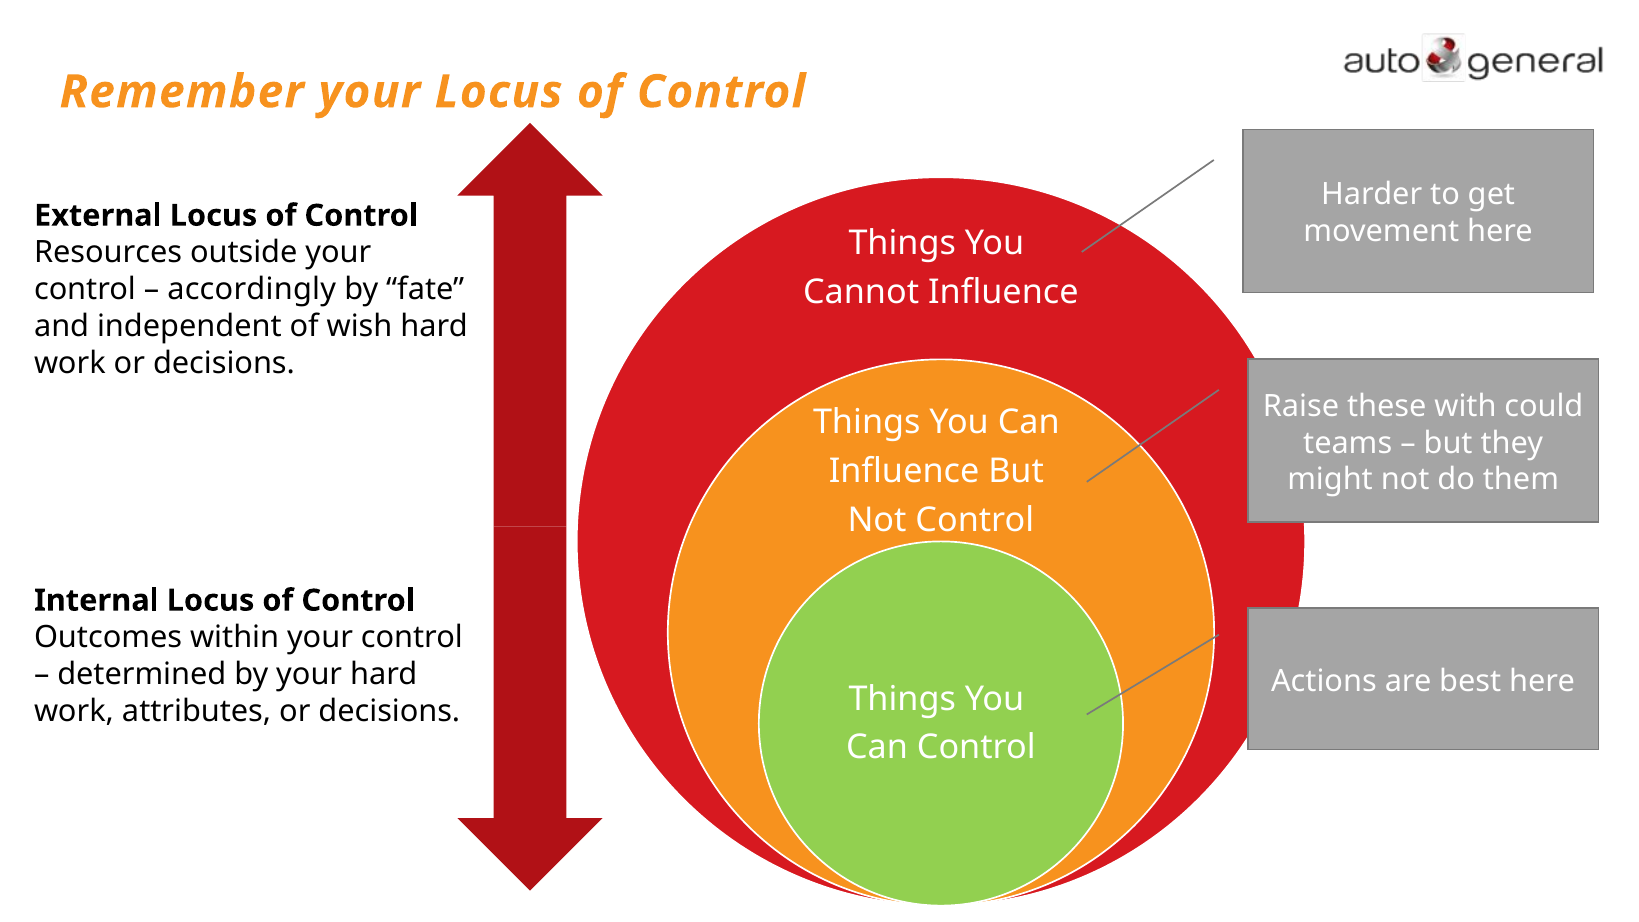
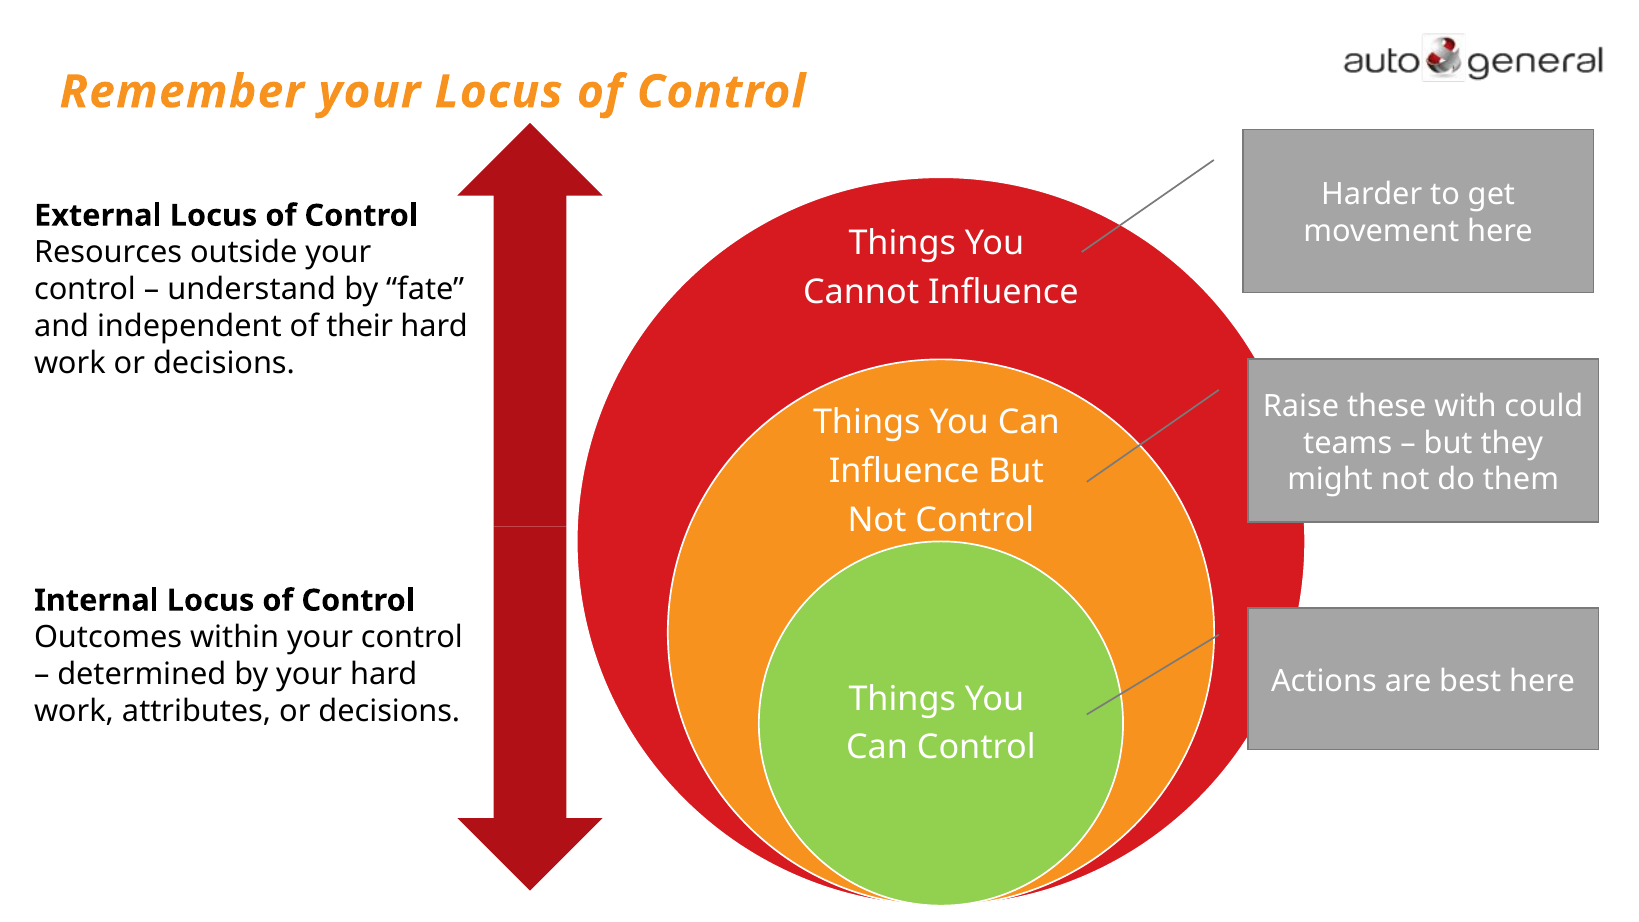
accordingly: accordingly -> understand
wish: wish -> their
